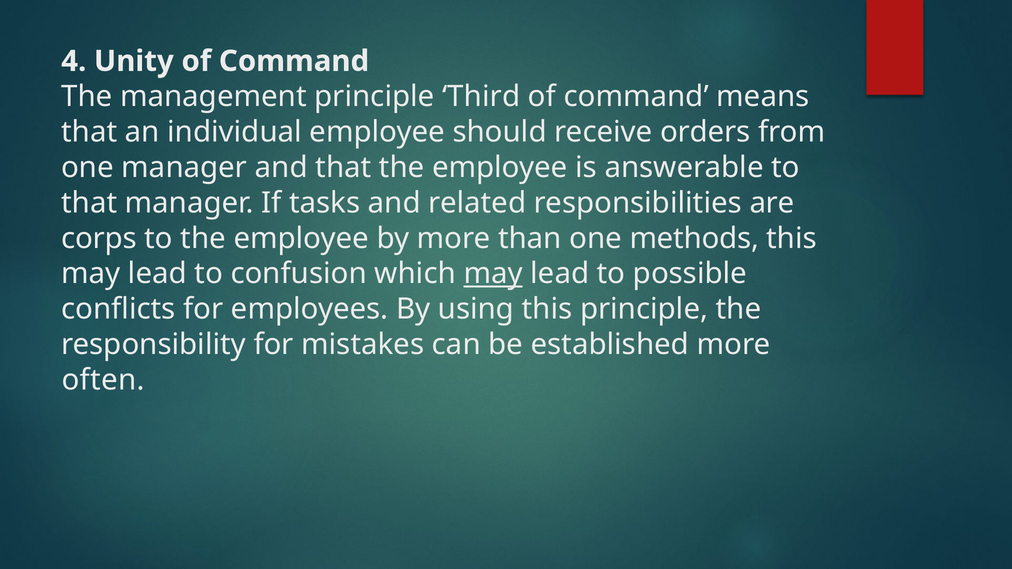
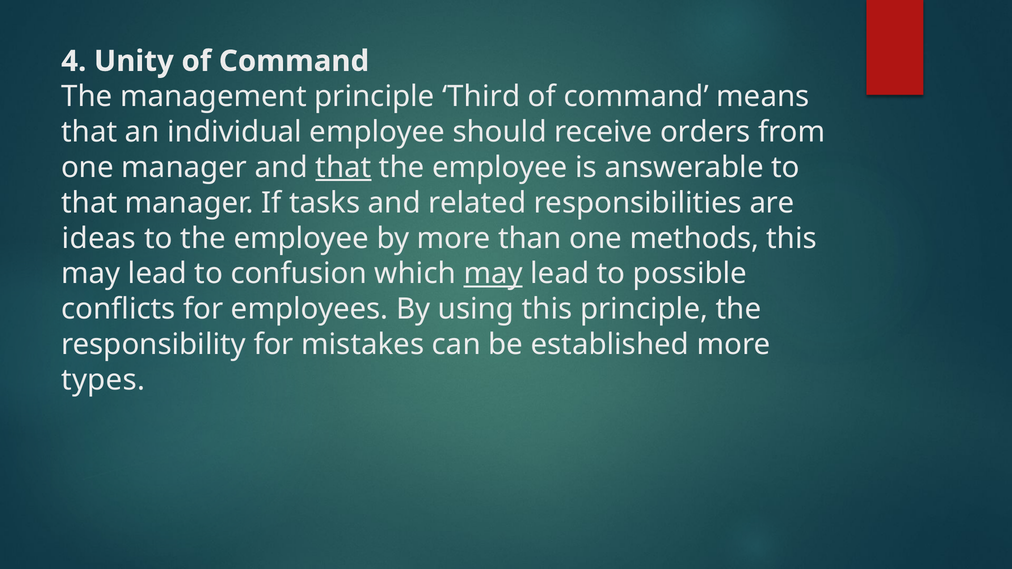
that at (343, 167) underline: none -> present
corps: corps -> ideas
often: often -> types
